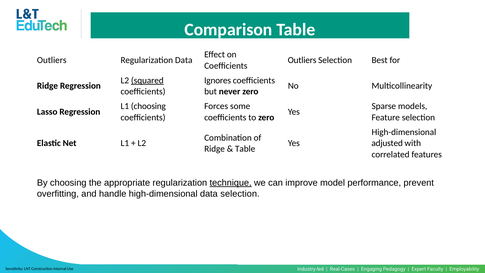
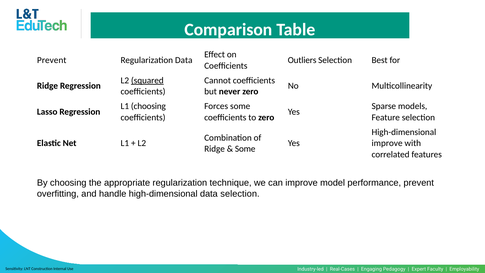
Outliers at (52, 60): Outliers -> Prevent
Ignores: Ignores -> Cannot
adjusted at (387, 143): adjusted -> improve
Table at (245, 149): Table -> Some
technique underline: present -> none
